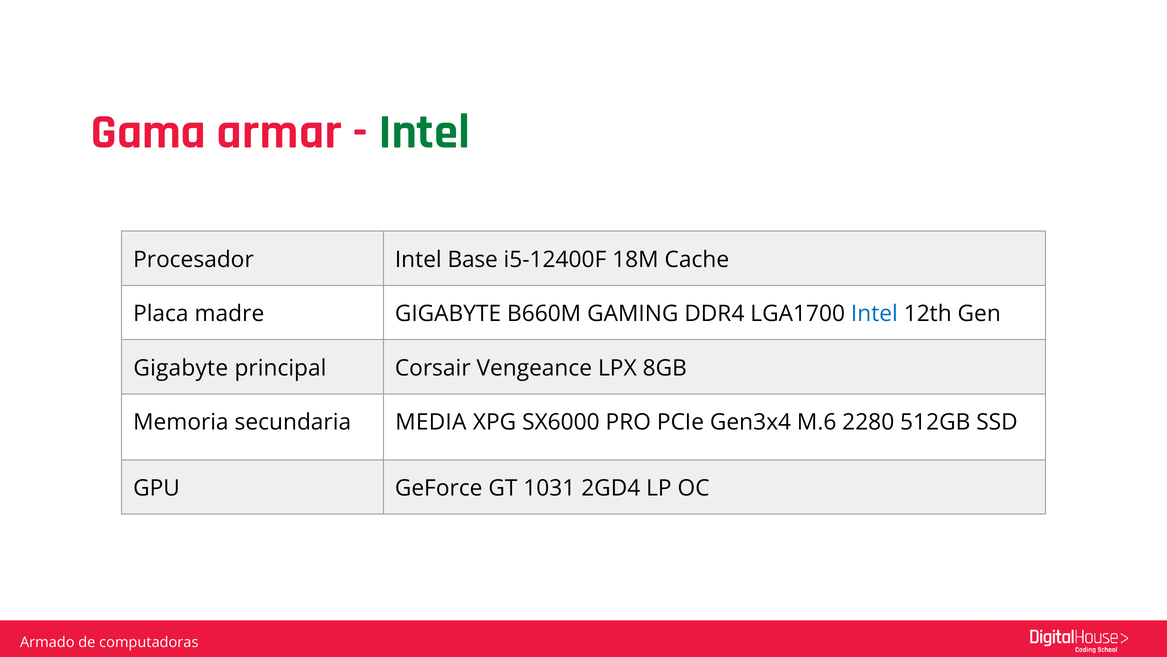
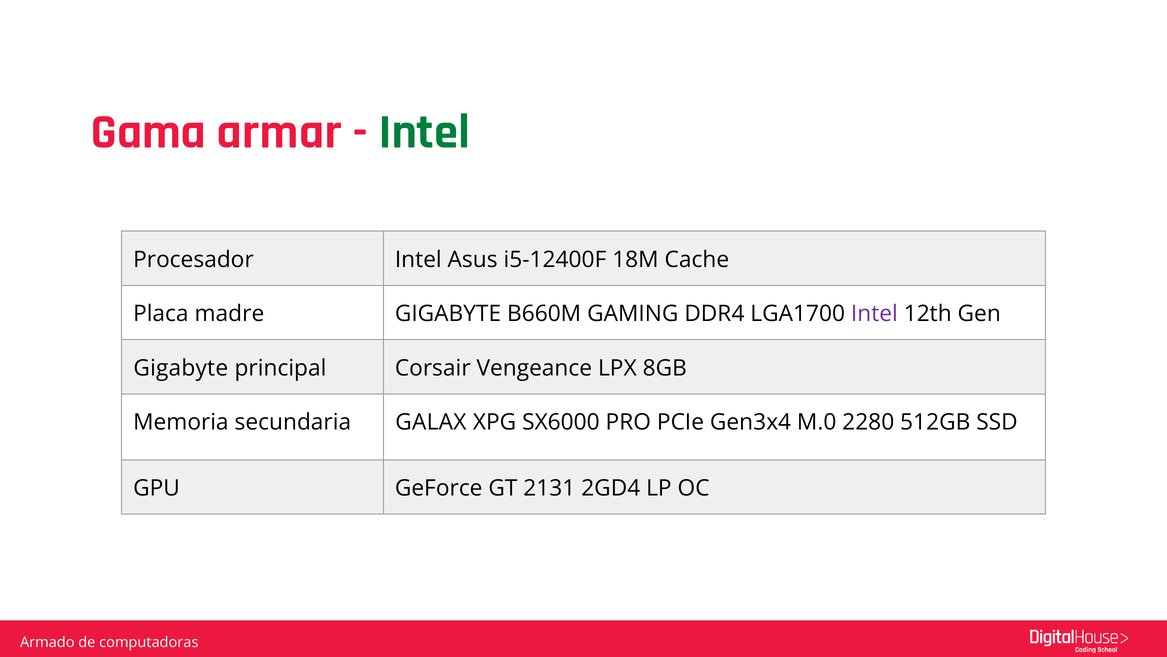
Base: Base -> Asus
Intel at (874, 314) colour: blue -> purple
MEDIA: MEDIA -> GALAX
M.6: M.6 -> M.0
1031: 1031 -> 2131
